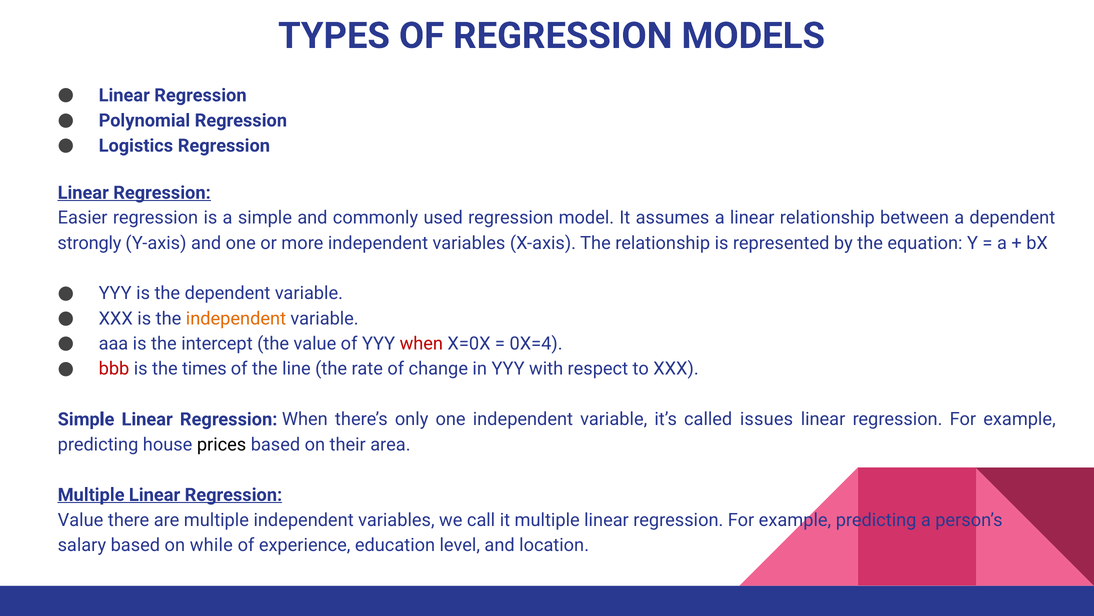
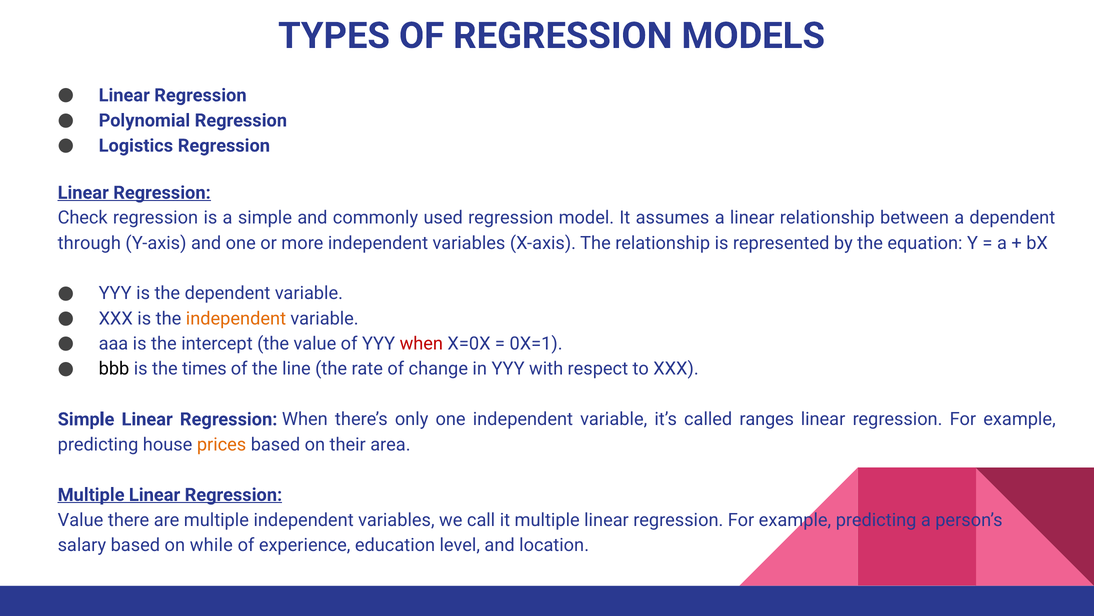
Easier: Easier -> Check
strongly: strongly -> through
0X=4: 0X=4 -> 0X=1
bbb colour: red -> black
issues: issues -> ranges
prices colour: black -> orange
